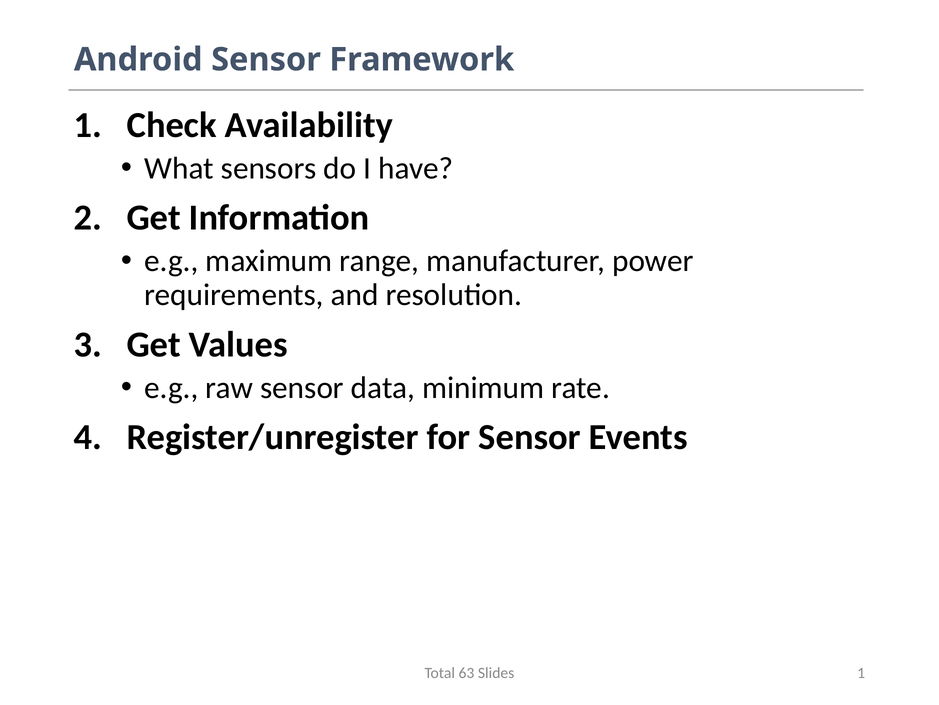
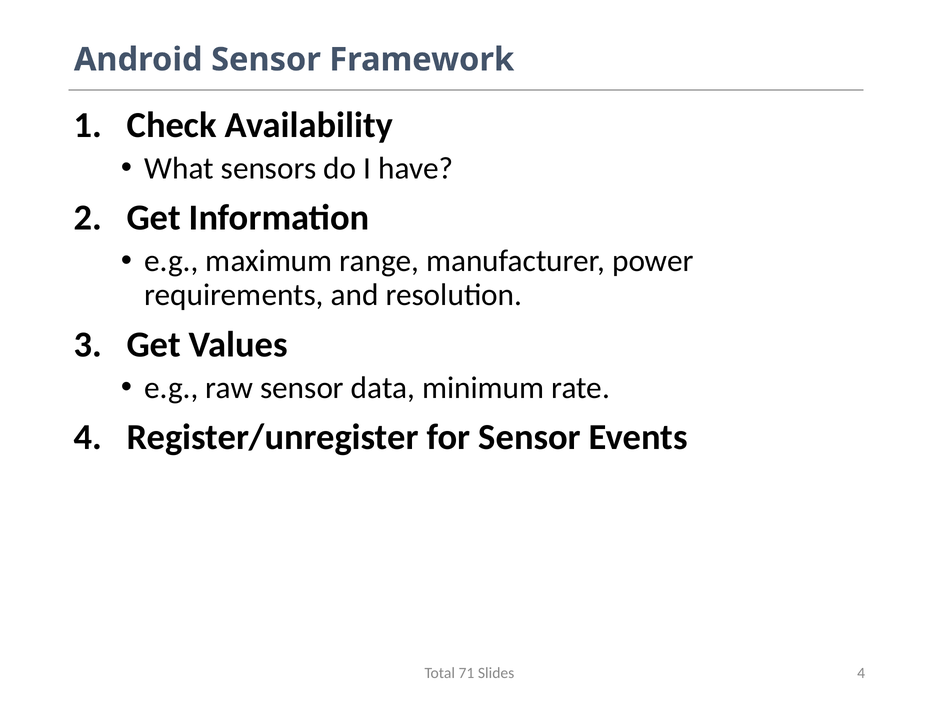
63: 63 -> 71
Slides 1: 1 -> 4
